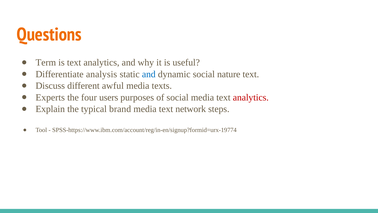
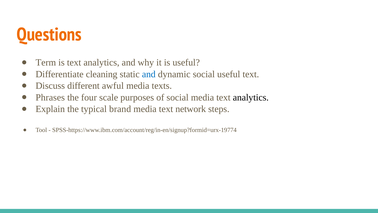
analysis: analysis -> cleaning
social nature: nature -> useful
Experts: Experts -> Phrases
users: users -> scale
analytics at (251, 97) colour: red -> black
